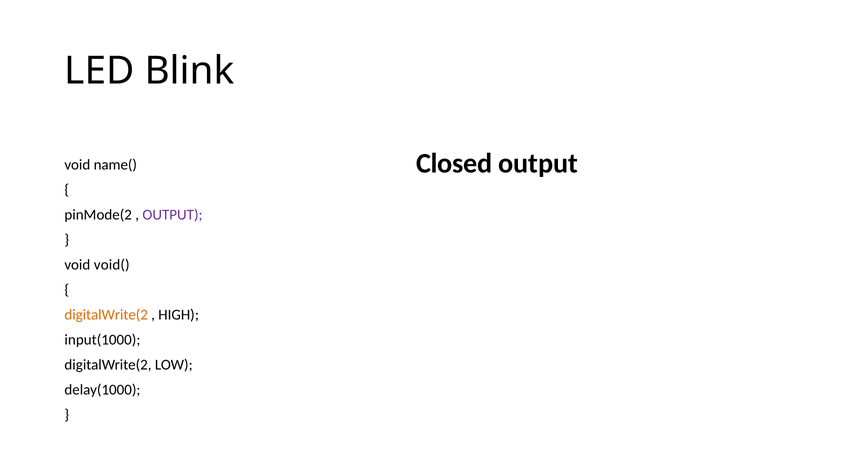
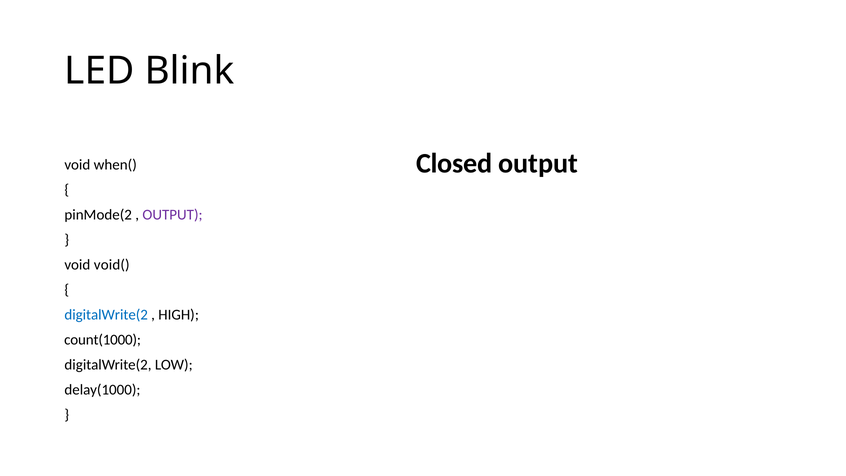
name(: name( -> when(
digitalWrite(2 at (106, 315) colour: orange -> blue
input(1000: input(1000 -> count(1000
